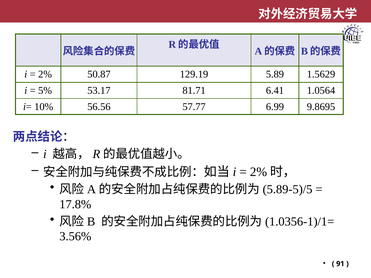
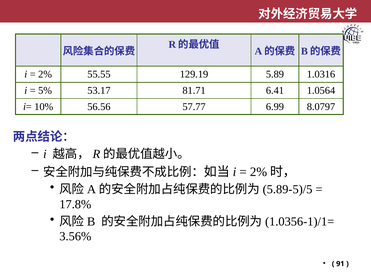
50.87: 50.87 -> 55.55
1.5629: 1.5629 -> 1.0316
9.8695: 9.8695 -> 8.0797
